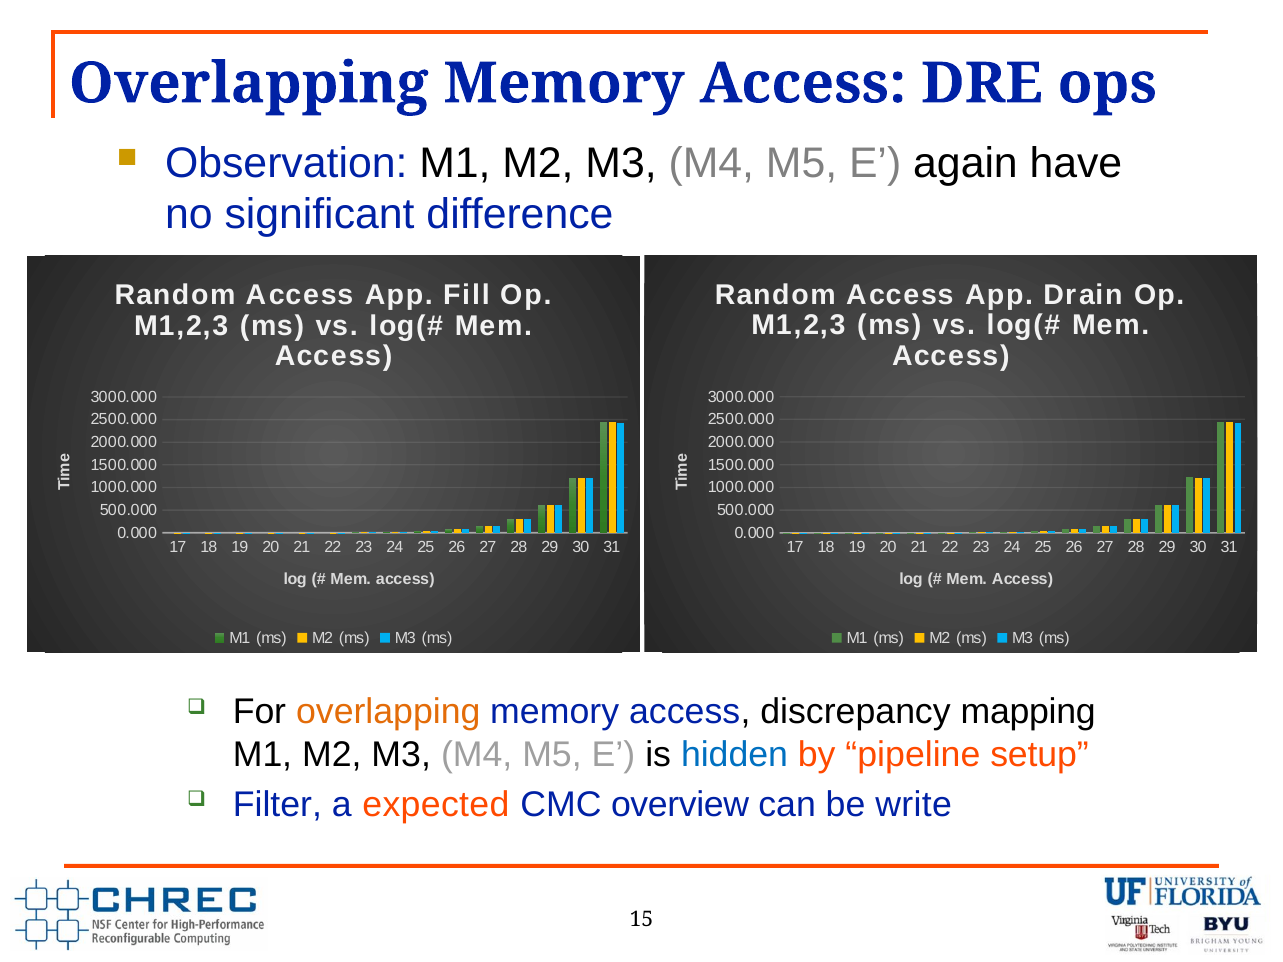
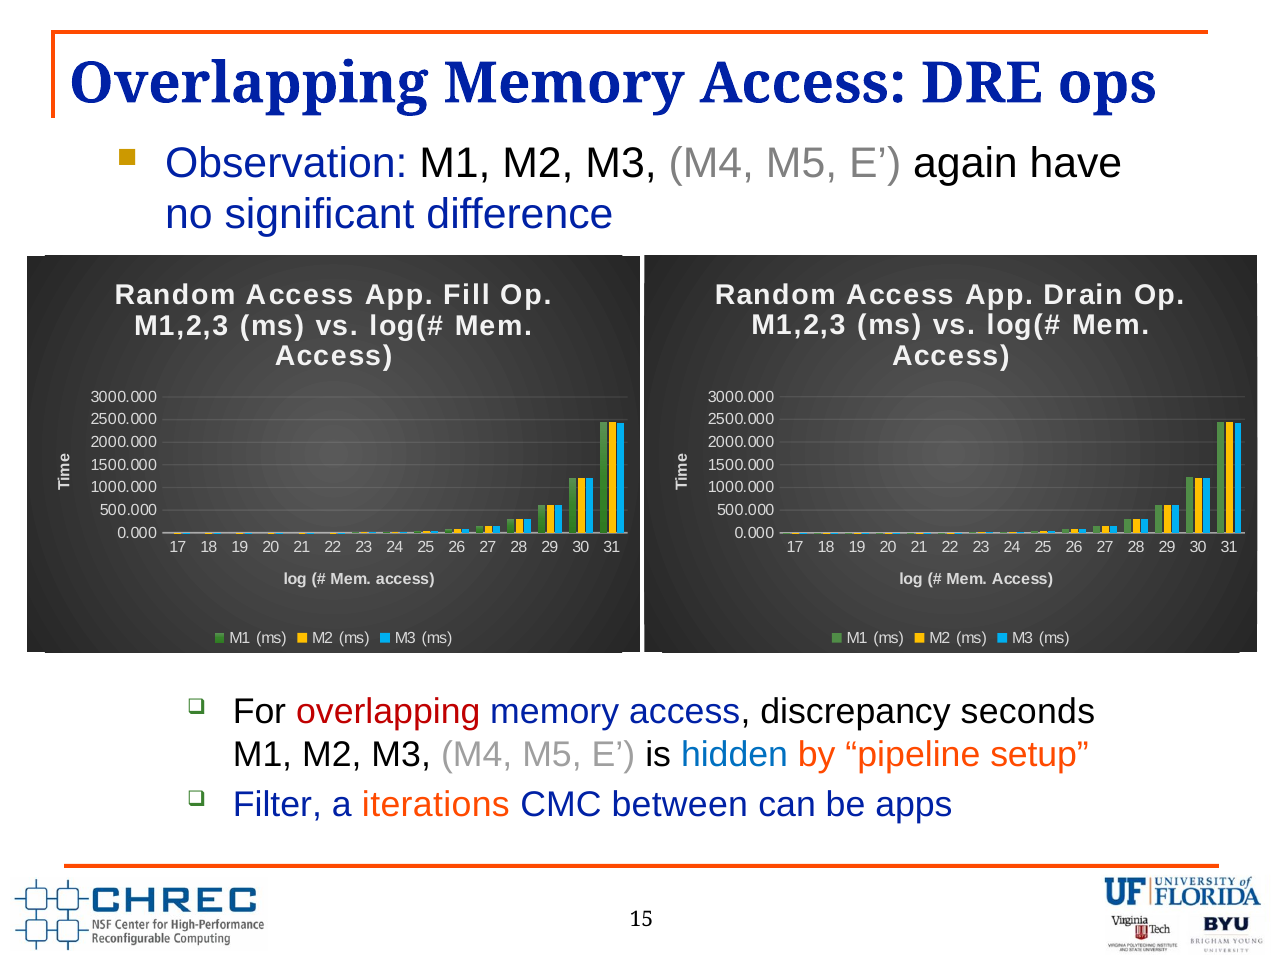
overlapping at (388, 712) colour: orange -> red
mapping: mapping -> seconds
expected: expected -> iterations
overview: overview -> between
write: write -> apps
